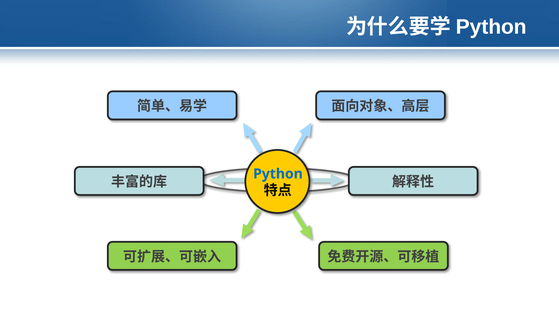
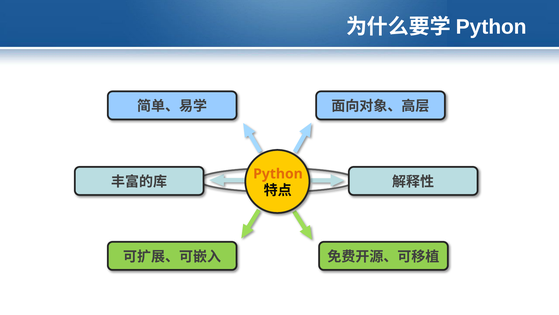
Python at (278, 174) colour: blue -> orange
